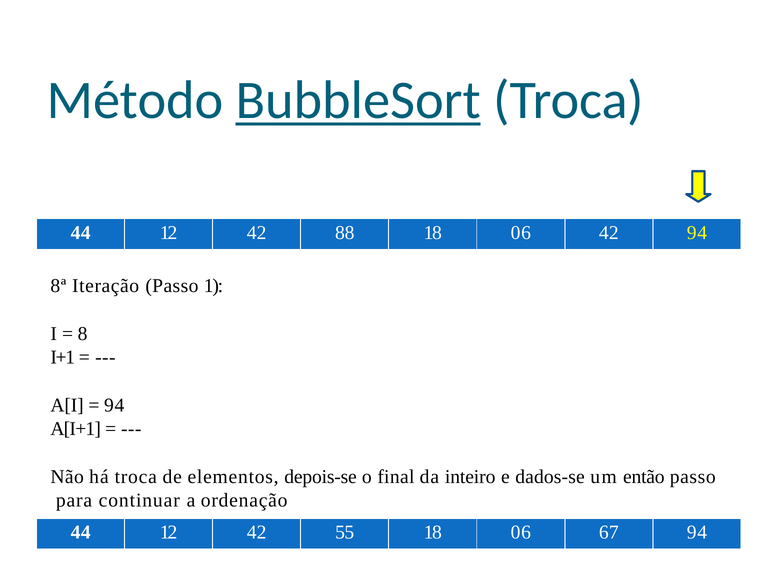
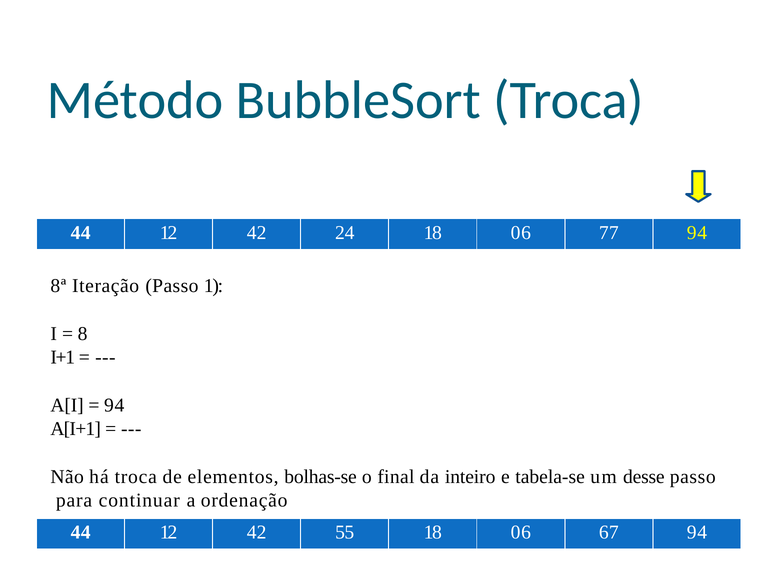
BubbleSort underline: present -> none
88: 88 -> 24
06 42: 42 -> 77
depois-se: depois-se -> bolhas-se
dados-se: dados-se -> tabela-se
então: então -> desse
